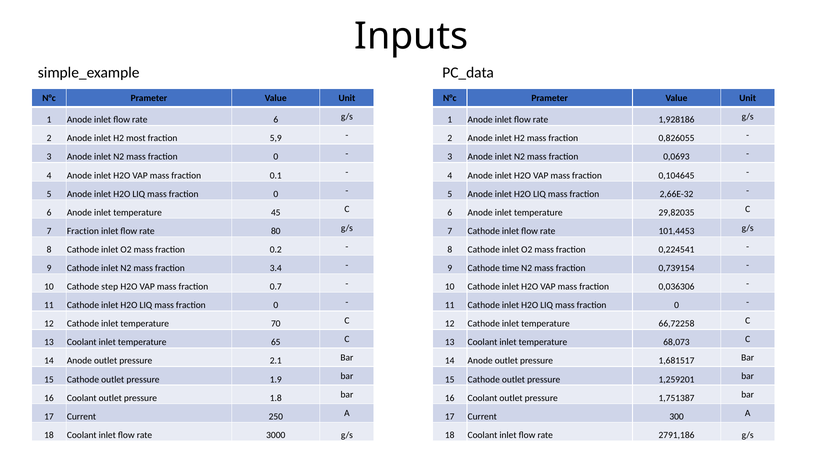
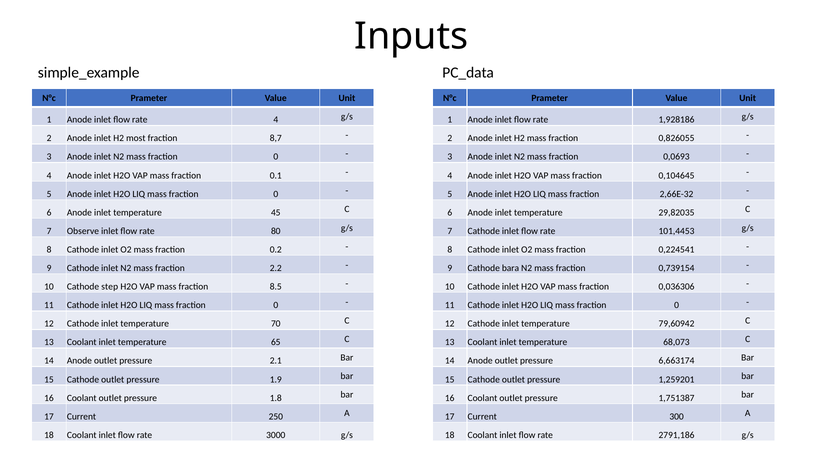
rate 6: 6 -> 4
5,9: 5,9 -> 8,7
7 Fraction: Fraction -> Observe
3.4: 3.4 -> 2.2
time: time -> bara
0.7: 0.7 -> 8.5
66,72258: 66,72258 -> 79,60942
1,681517: 1,681517 -> 6,663174
